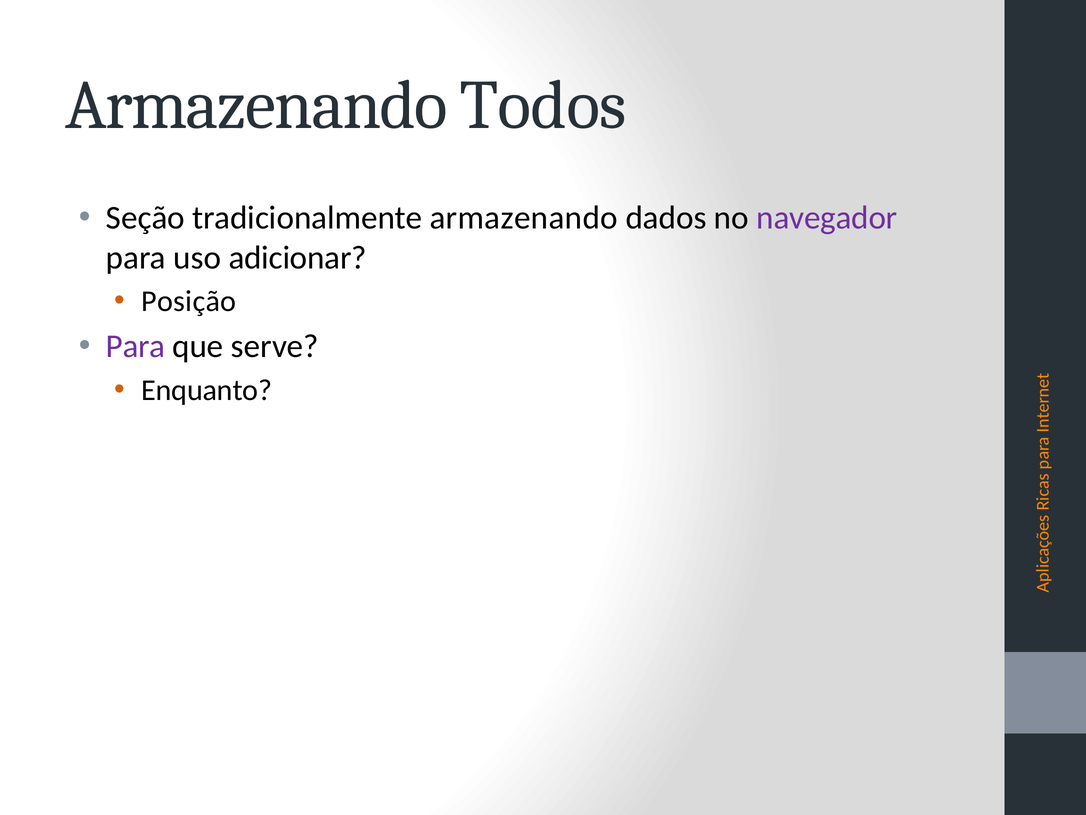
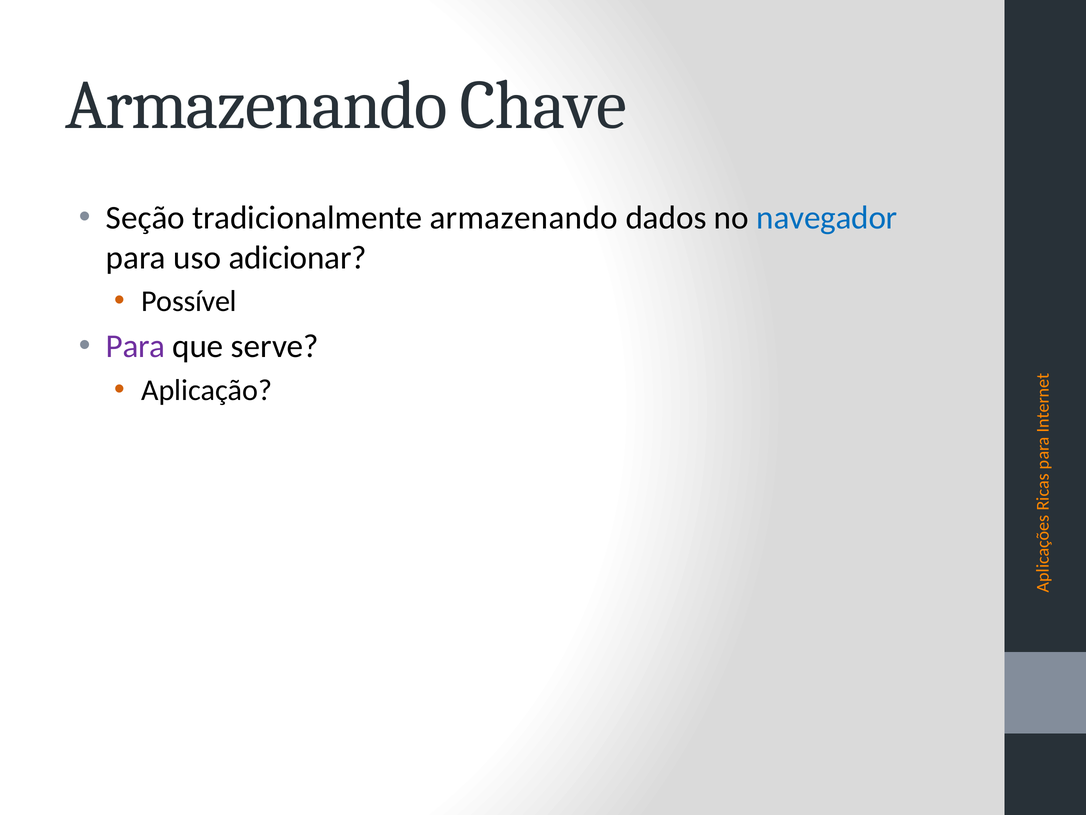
Todos: Todos -> Chave
navegador colour: purple -> blue
Posição: Posição -> Possível
Enquanto: Enquanto -> Aplicação
